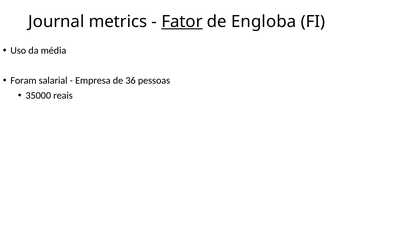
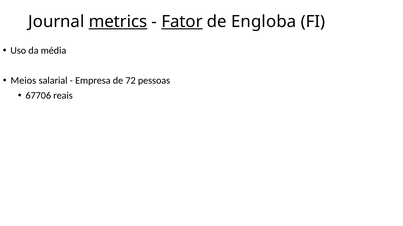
metrics underline: none -> present
Foram: Foram -> Meios
36: 36 -> 72
35000: 35000 -> 67706
